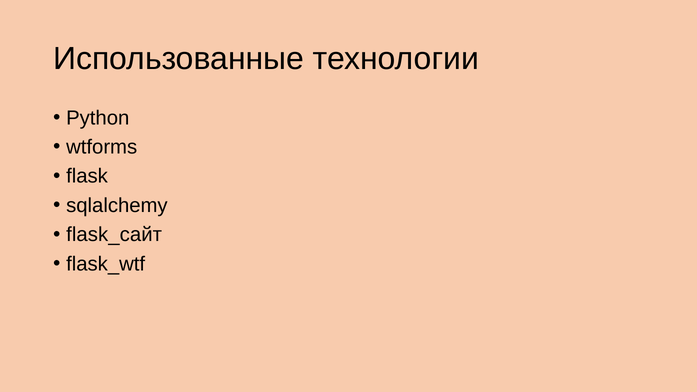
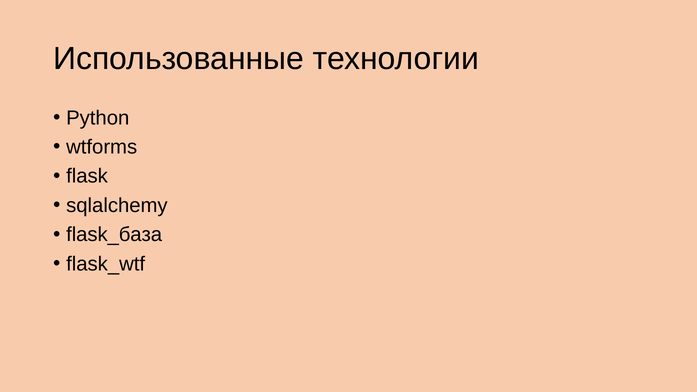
flask_сайт: flask_сайт -> flask_база
